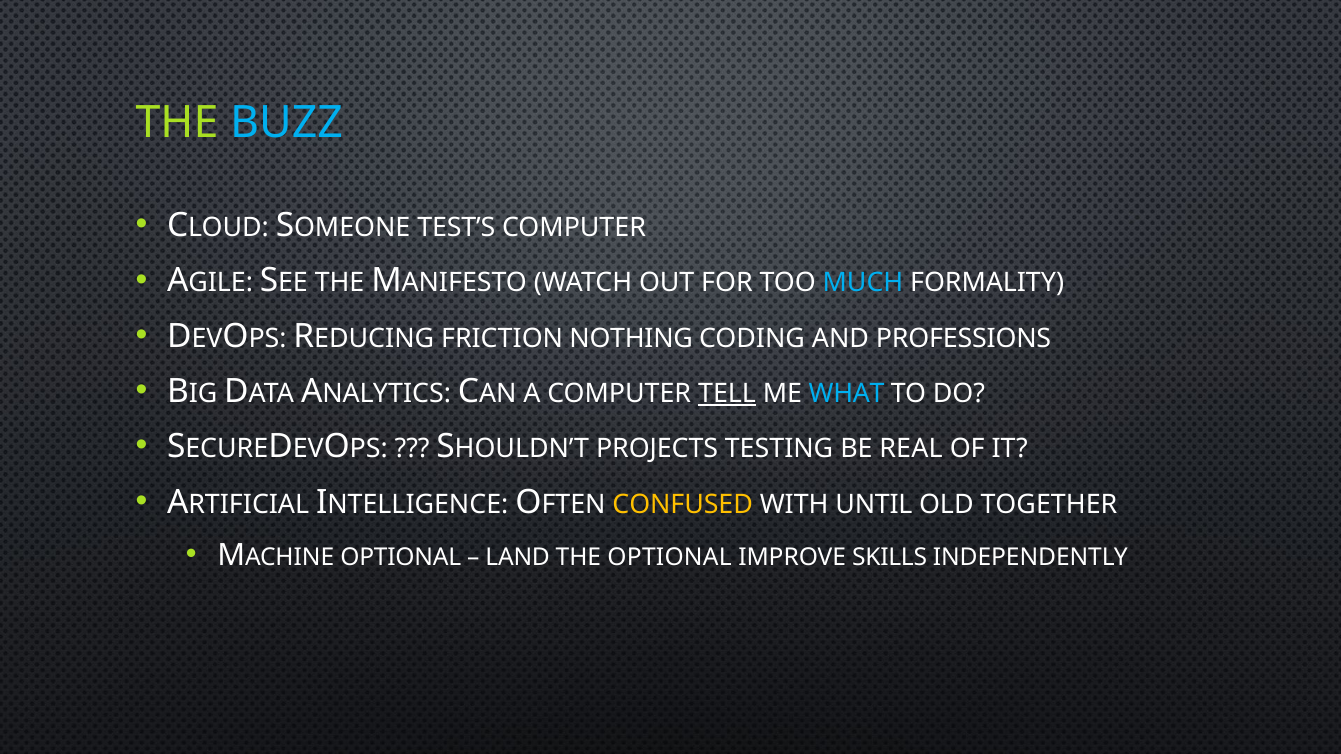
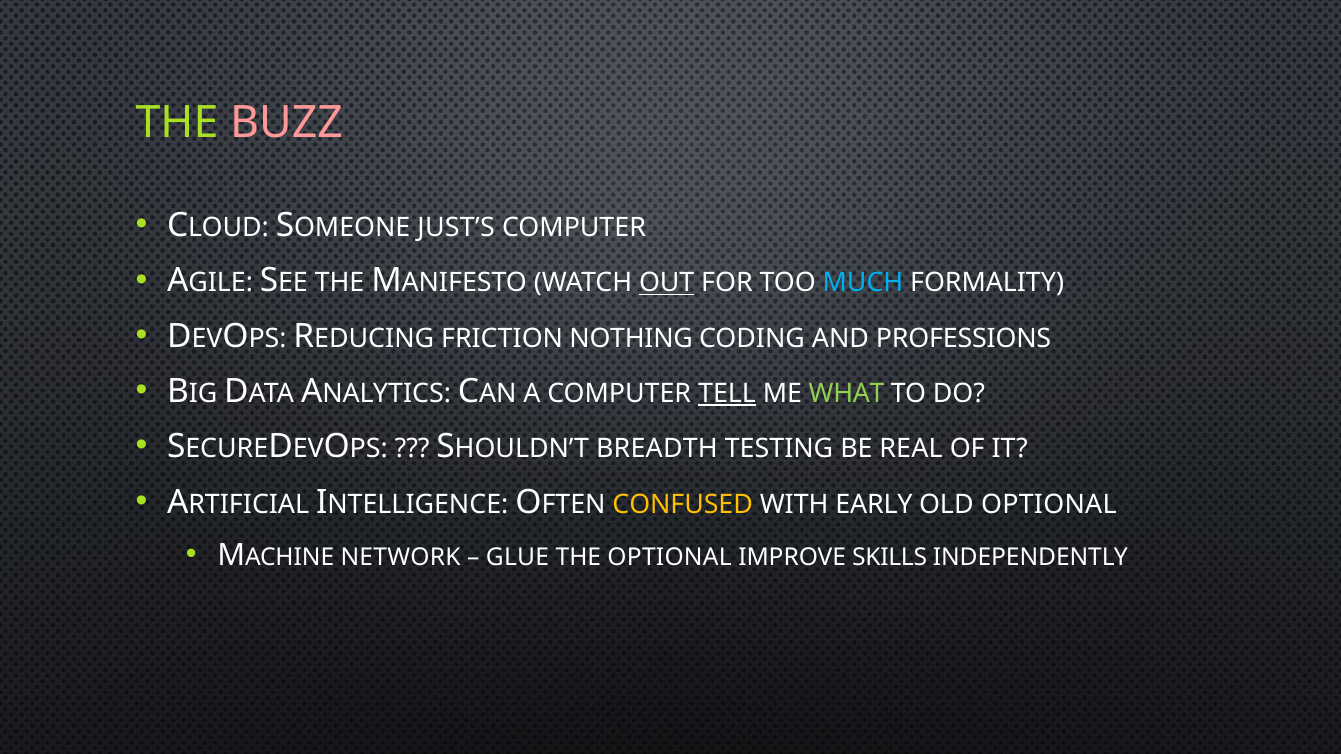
BUZZ colour: light blue -> pink
TEST’S: TEST’S -> JUST’S
OUT underline: none -> present
WHAT colour: light blue -> light green
PROJECTS: PROJECTS -> BREADTH
UNTIL: UNTIL -> EARLY
OLD TOGETHER: TOGETHER -> OPTIONAL
OPTIONAL at (401, 557): OPTIONAL -> NETWORK
LAND: LAND -> GLUE
